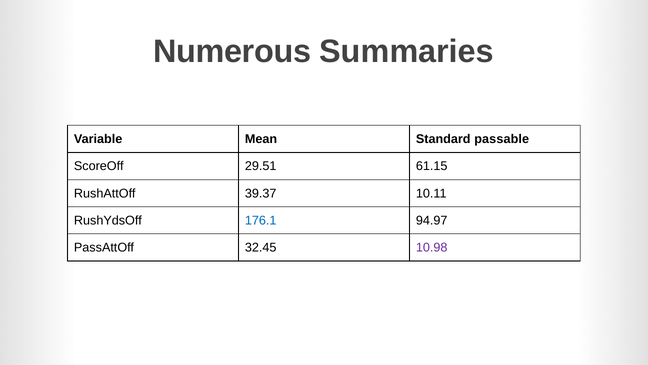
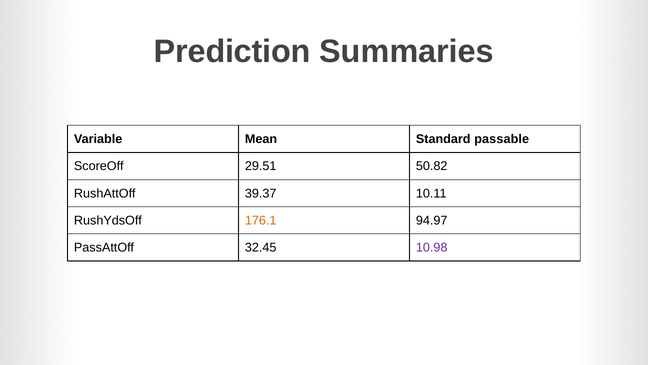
Numerous: Numerous -> Prediction
61.15: 61.15 -> 50.82
176.1 colour: blue -> orange
